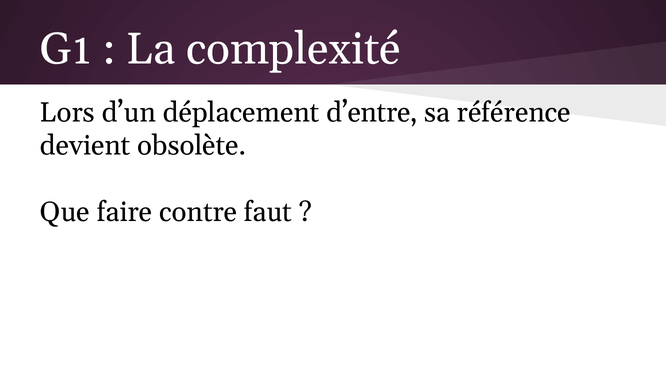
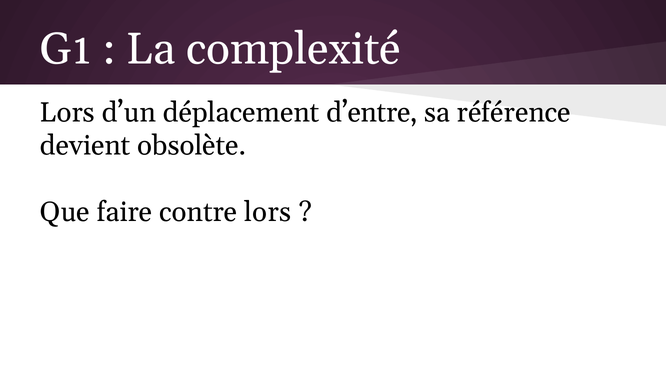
contre faut: faut -> lors
